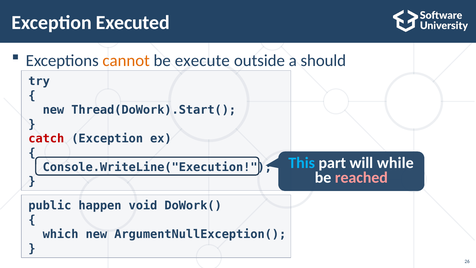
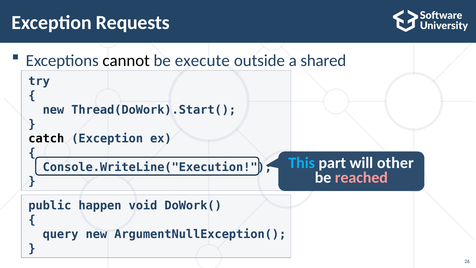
Executed: Executed -> Requests
cannot colour: orange -> black
should: should -> shared
catch colour: red -> black
while: while -> other
which: which -> query
